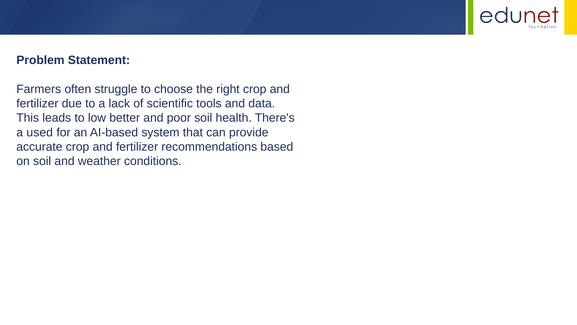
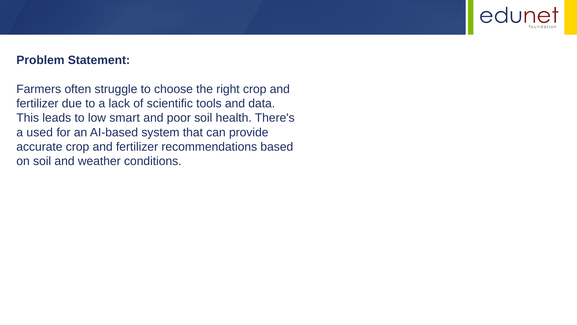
better: better -> smart
